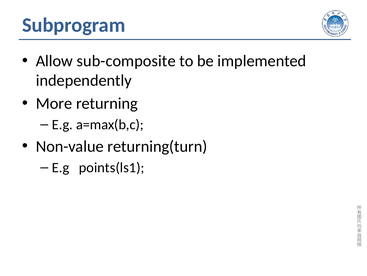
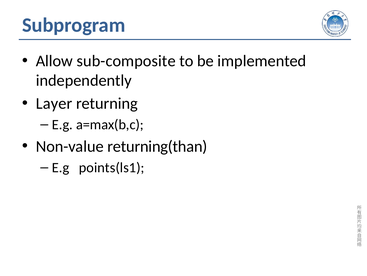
More: More -> Layer
returning(turn: returning(turn -> returning(than
